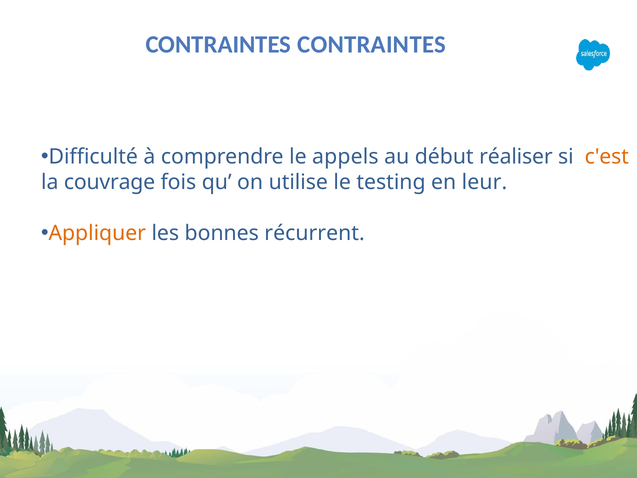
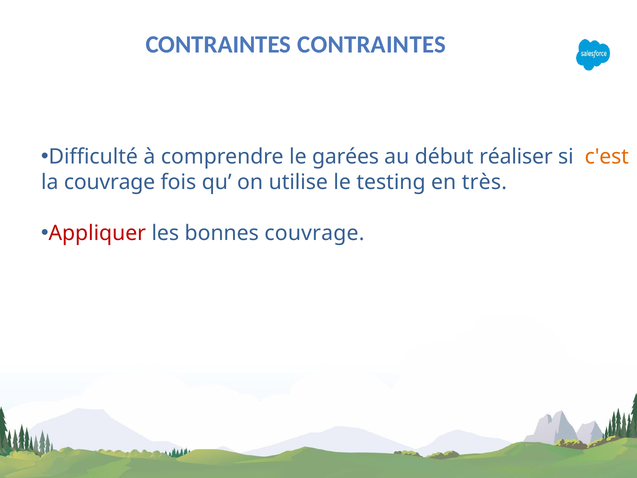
appels: appels -> garées
leur: leur -> très
Appliquer colour: orange -> red
bonnes récurrent: récurrent -> couvrage
